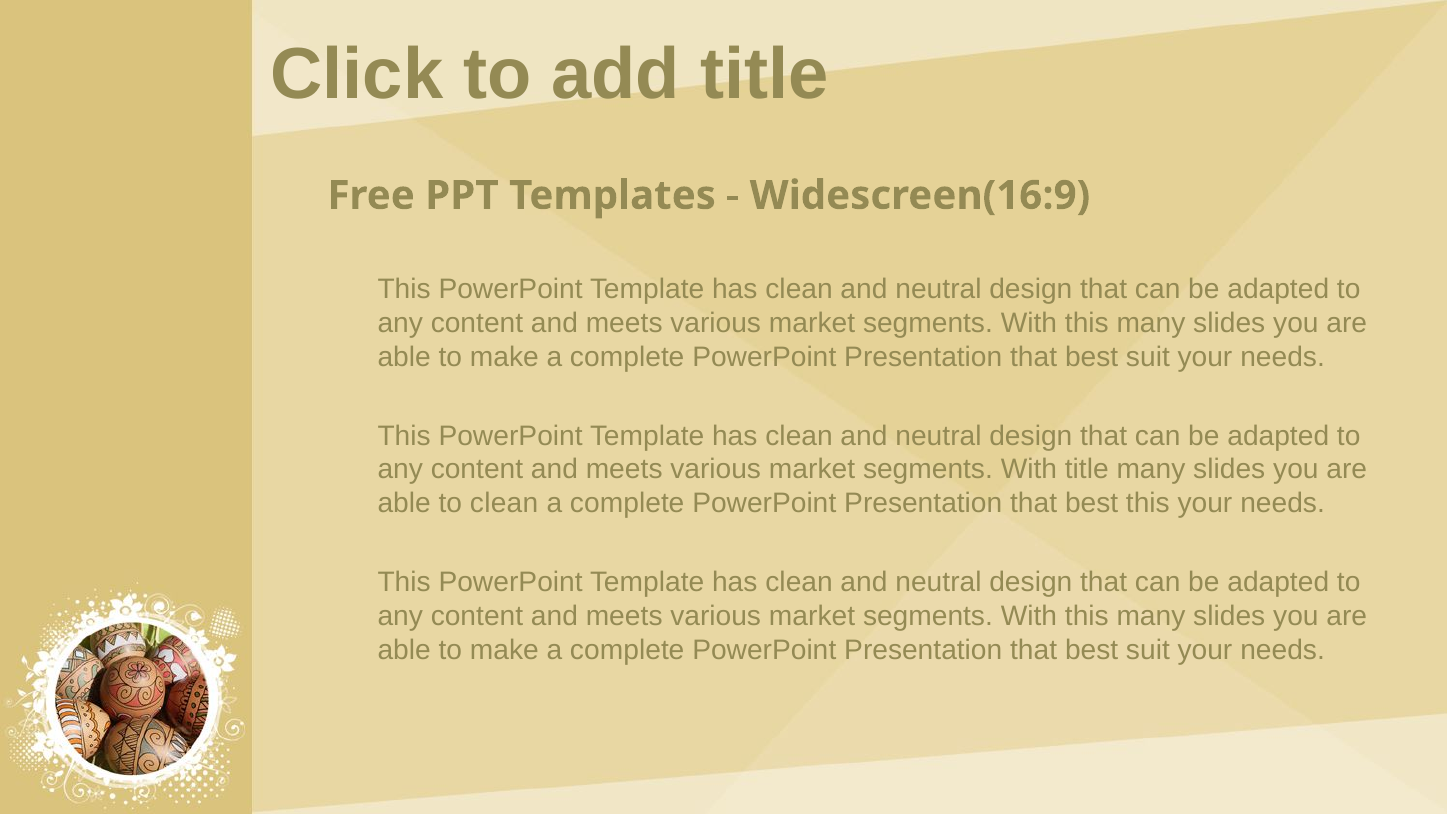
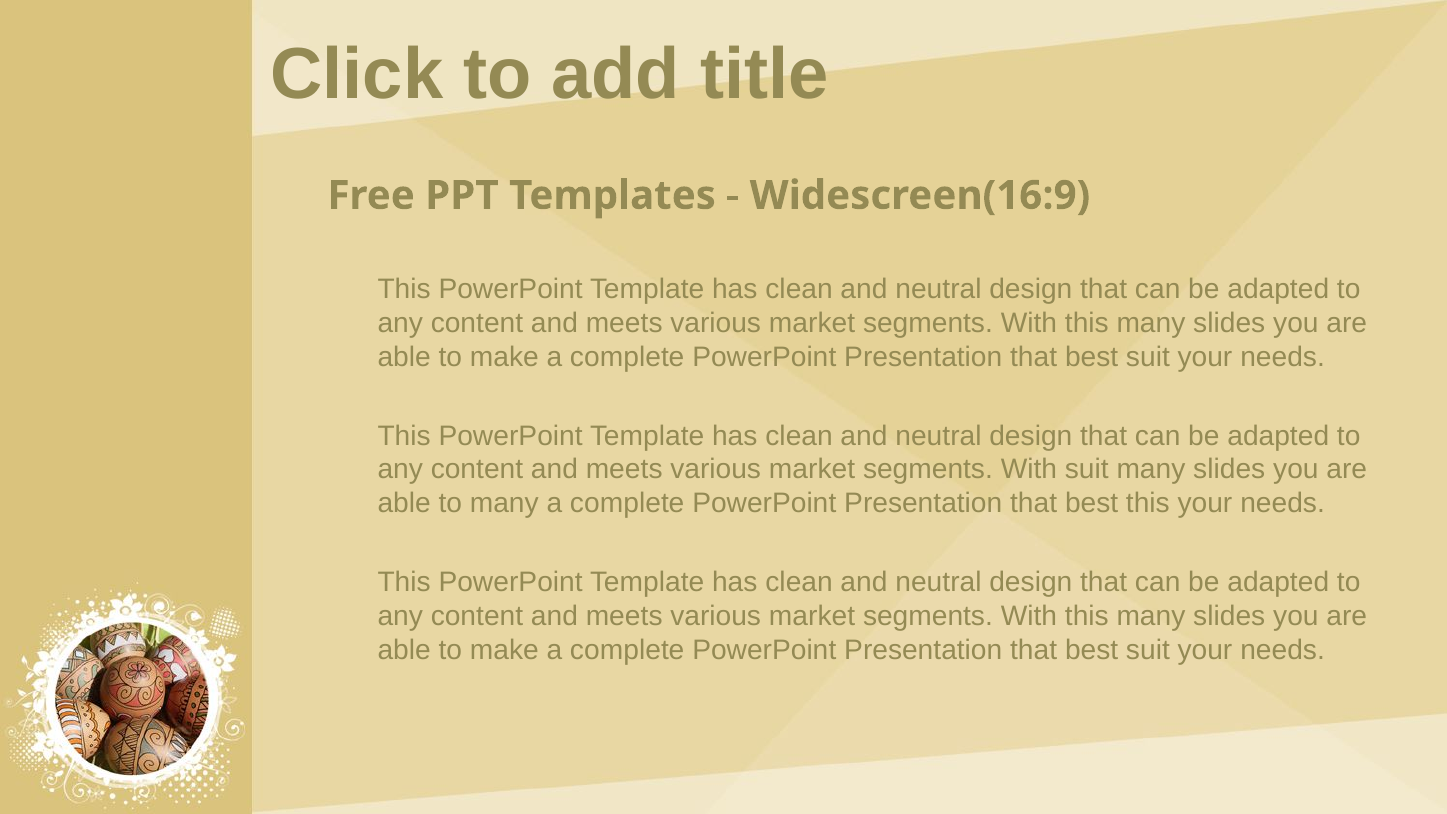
With title: title -> suit
to clean: clean -> many
